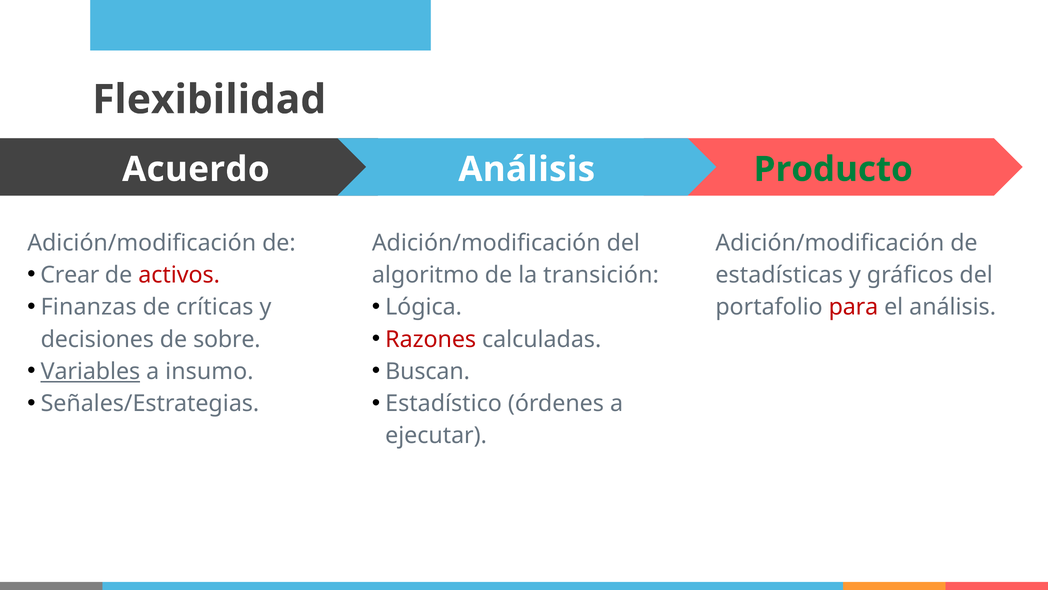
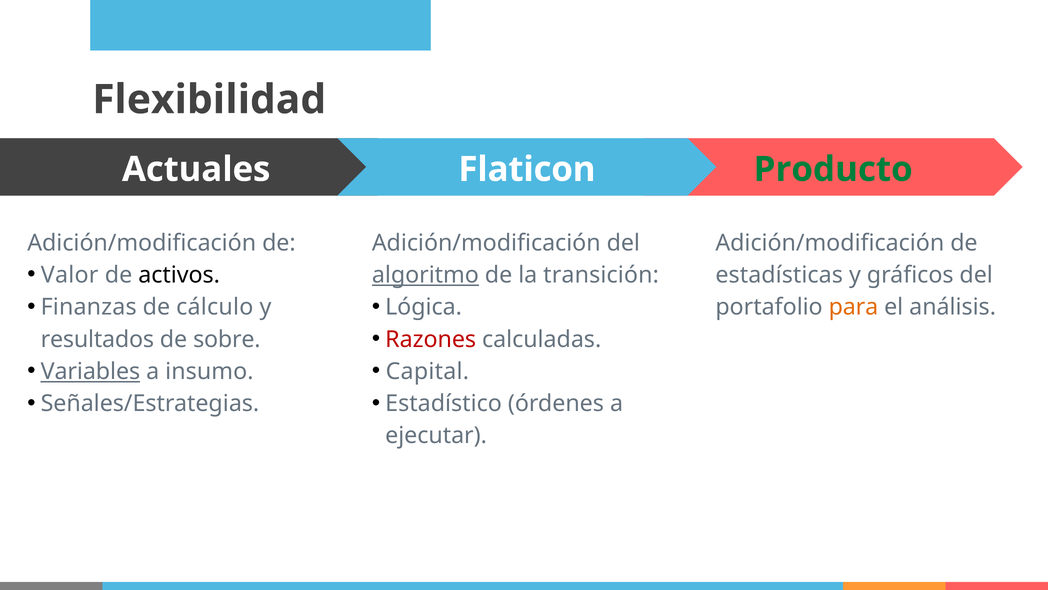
Acuerdo: Acuerdo -> Actuales
Análisis at (527, 169): Análisis -> Flaticon
Crear: Crear -> Valor
activos colour: red -> black
algoritmo underline: none -> present
críticas: críticas -> cálculo
para colour: red -> orange
decisiones: decisiones -> resultados
Buscan: Buscan -> Capital
